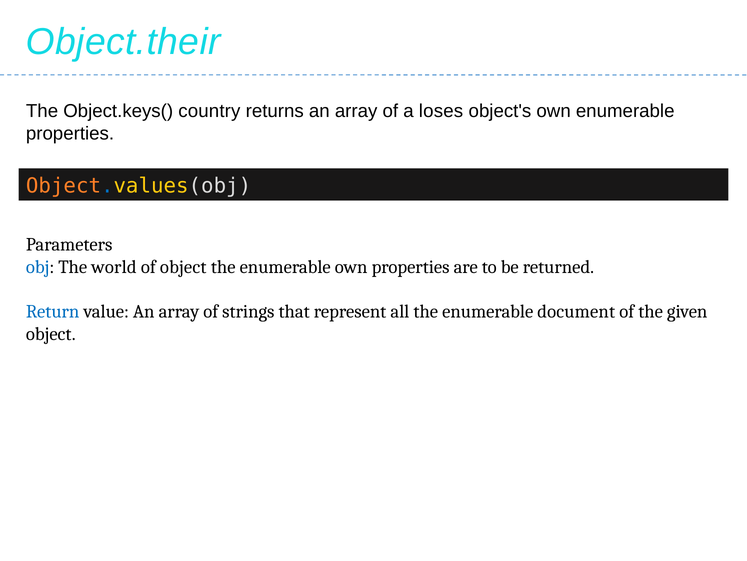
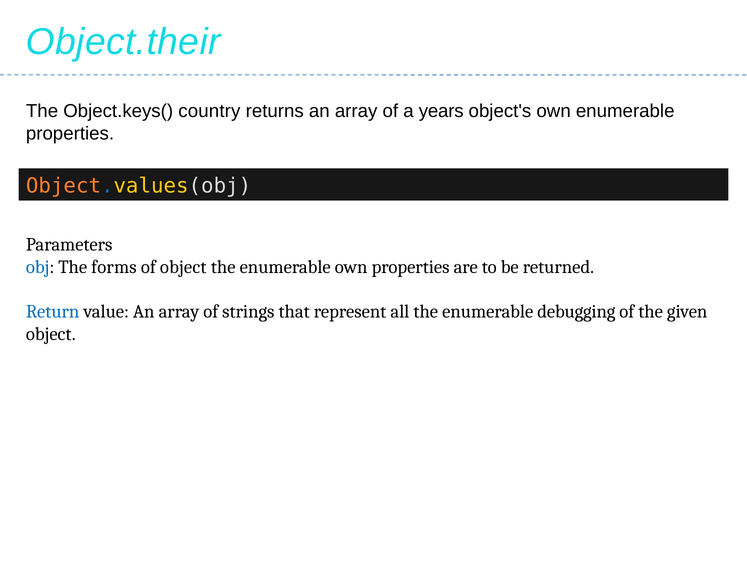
loses: loses -> years
world: world -> forms
document: document -> debugging
